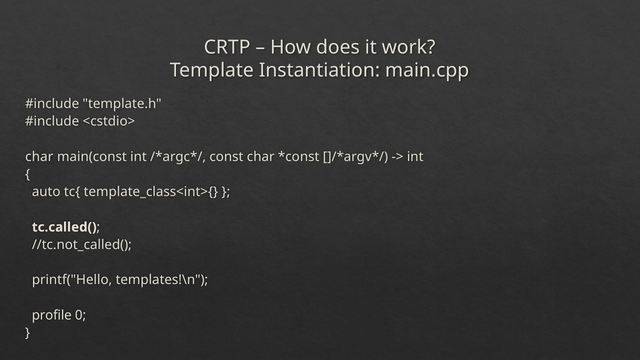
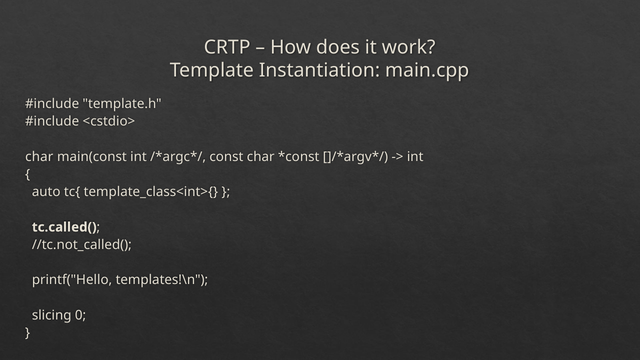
profile: profile -> slicing
